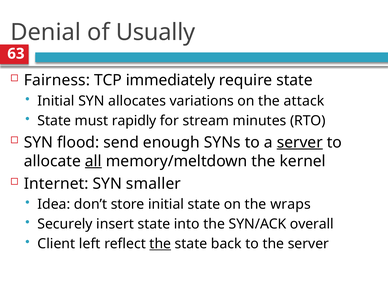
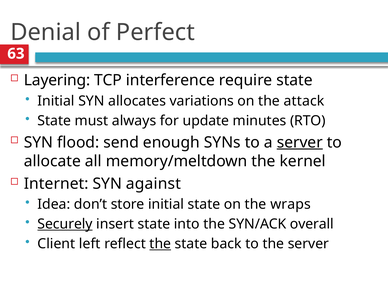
Usually: Usually -> Perfect
Fairness: Fairness -> Layering
immediately: immediately -> interference
rapidly: rapidly -> always
stream: stream -> update
all underline: present -> none
smaller: smaller -> against
Securely underline: none -> present
